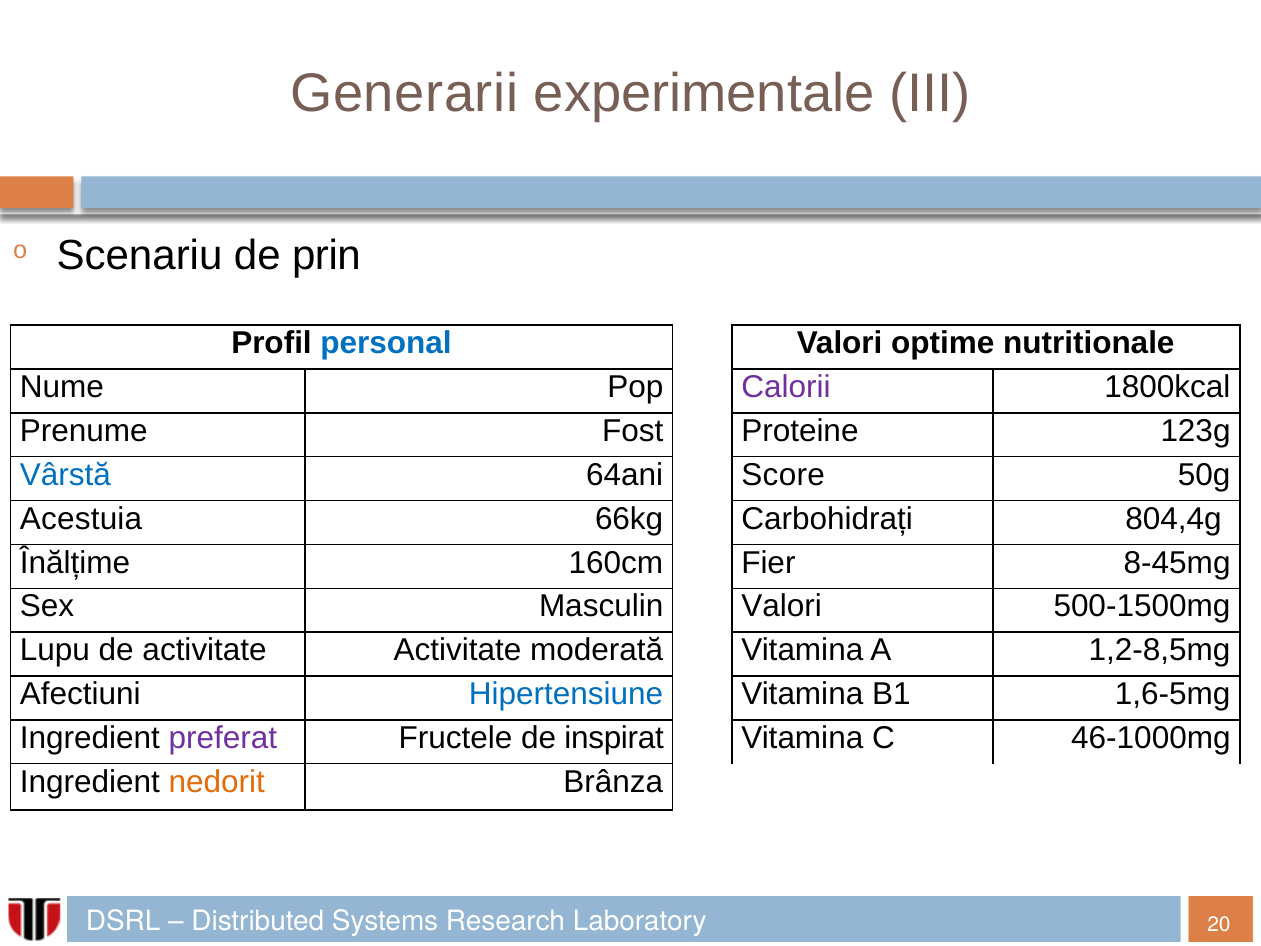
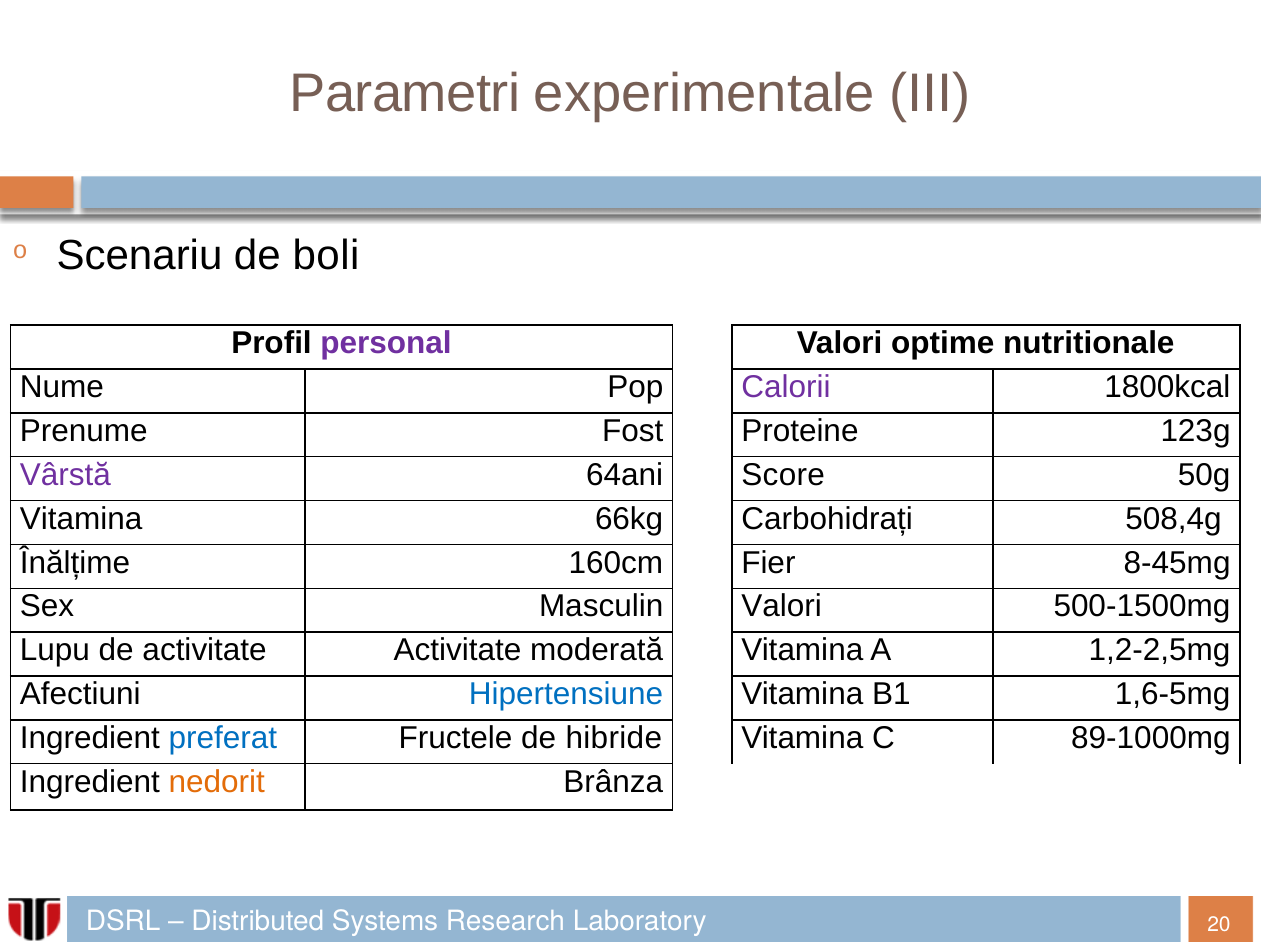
Generarii: Generarii -> Parametri
prin: prin -> boli
personal colour: blue -> purple
Vârstă colour: blue -> purple
Acestuia at (81, 519): Acestuia -> Vitamina
804,4g: 804,4g -> 508,4g
1,2-8,5mg: 1,2-8,5mg -> 1,2-2,5mg
preferat colour: purple -> blue
inspirat: inspirat -> hibride
46-1000mg: 46-1000mg -> 89-1000mg
